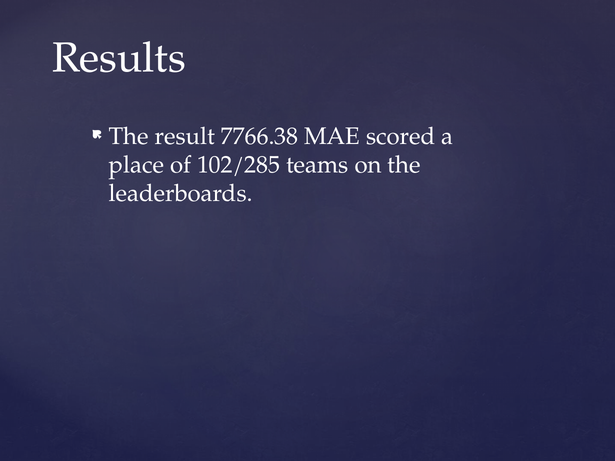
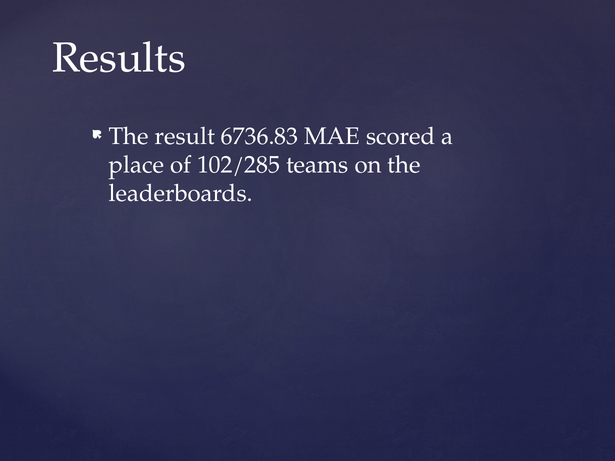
7766.38: 7766.38 -> 6736.83
